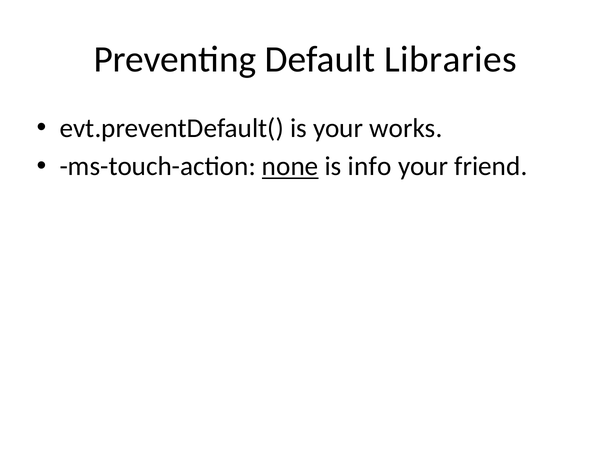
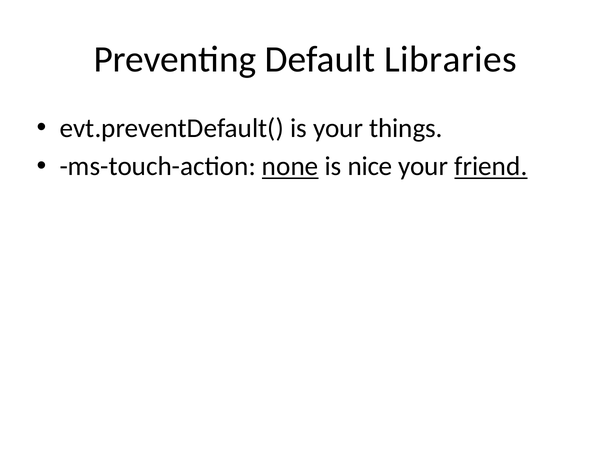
works: works -> things
info: info -> nice
friend underline: none -> present
